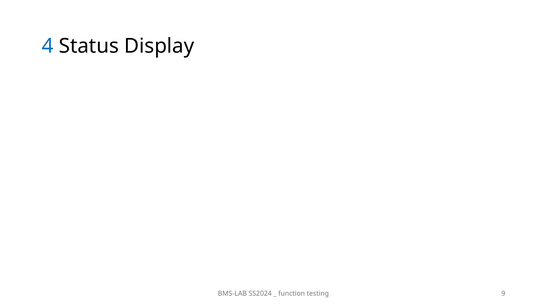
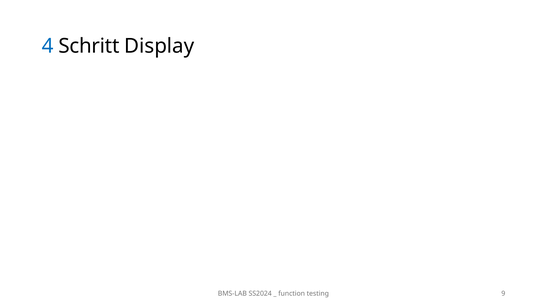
Status: Status -> Schritt
